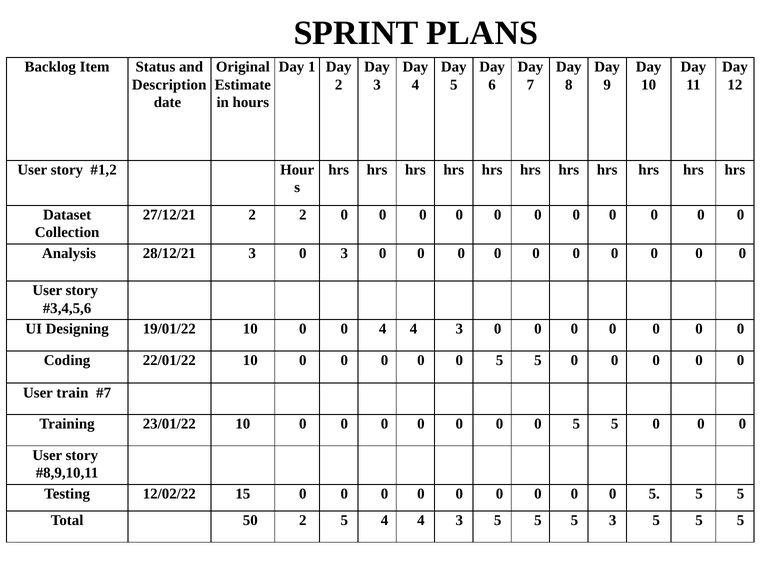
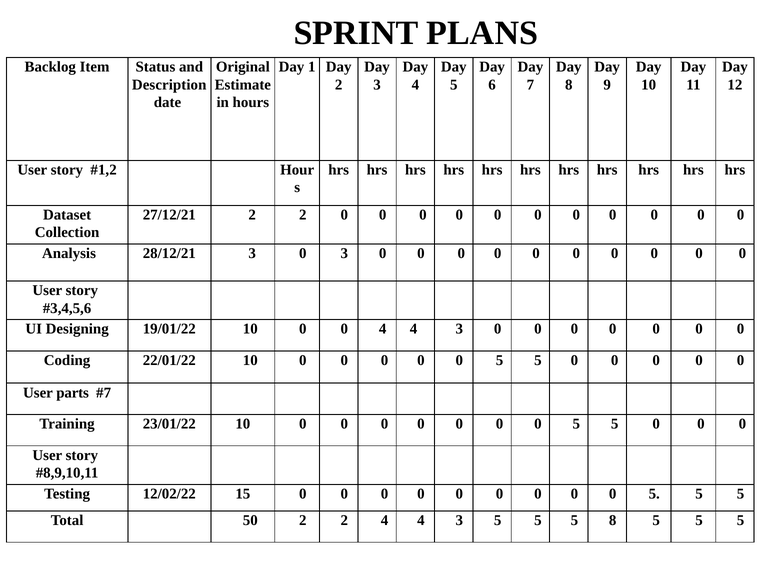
train: train -> parts
50 2 5: 5 -> 2
5 3: 3 -> 8
